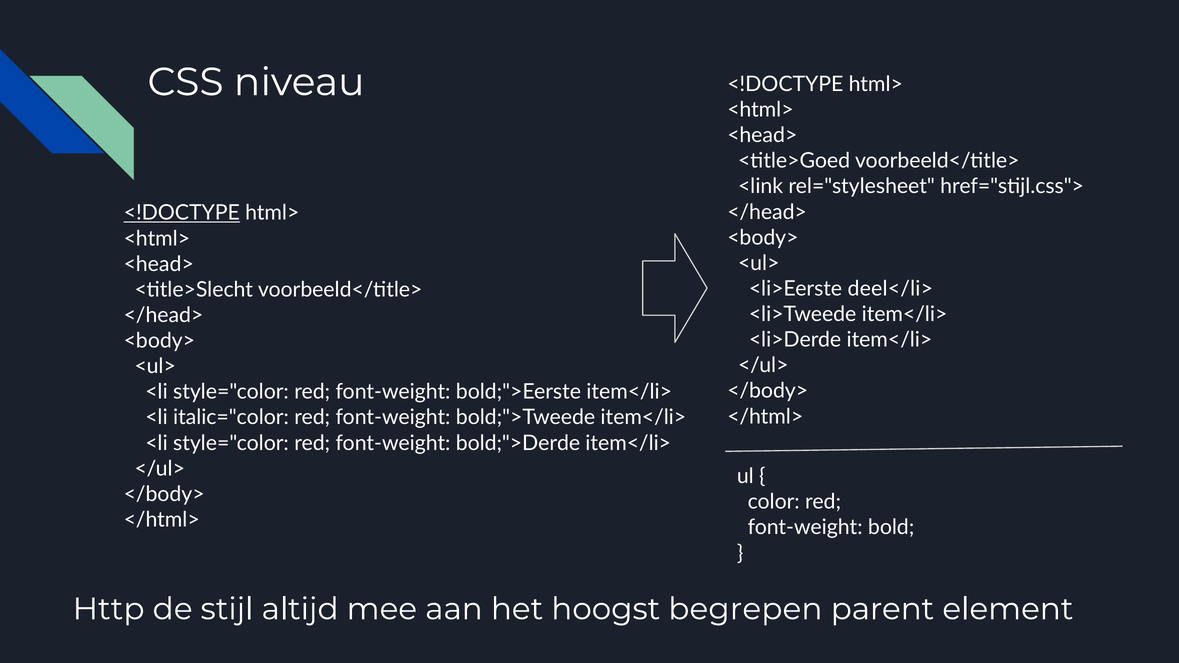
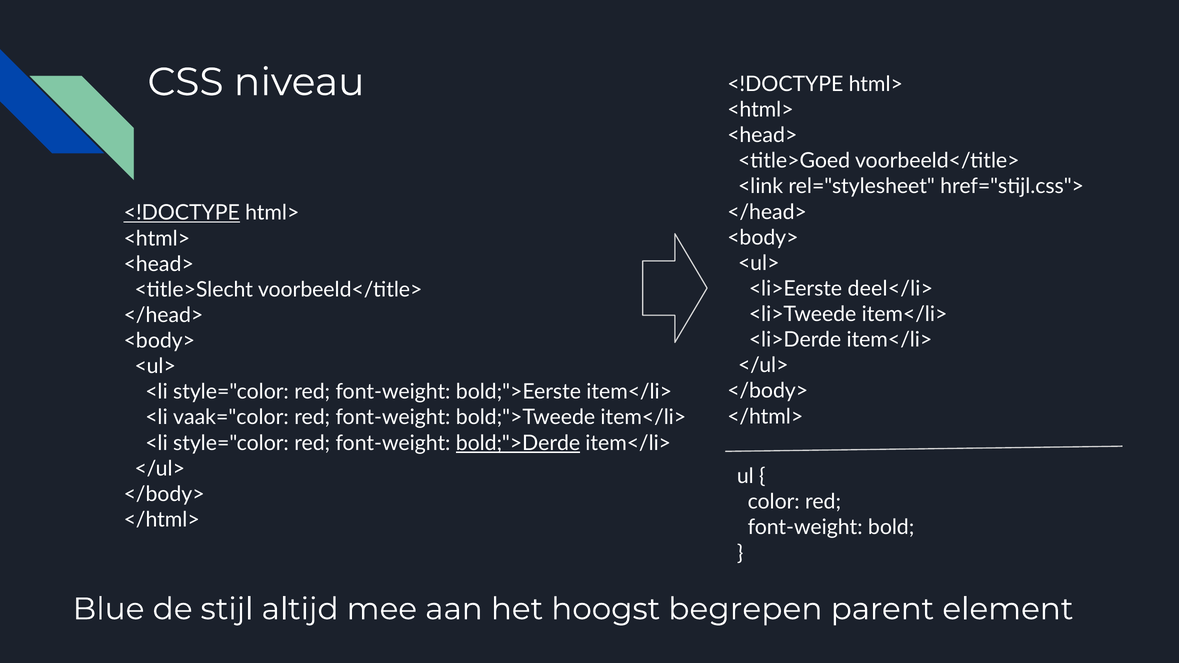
italic="color: italic="color -> vaak="color
bold;">Derde underline: none -> present
Http: Http -> Blue
